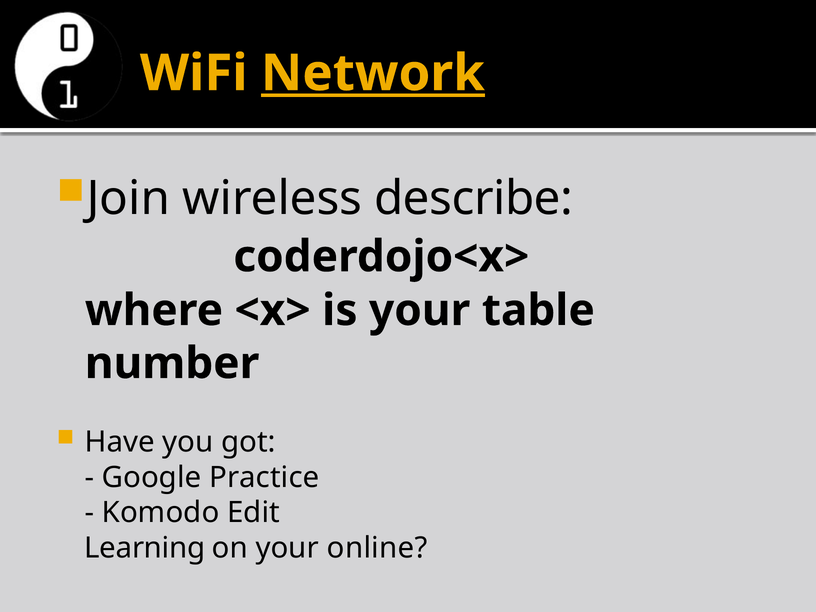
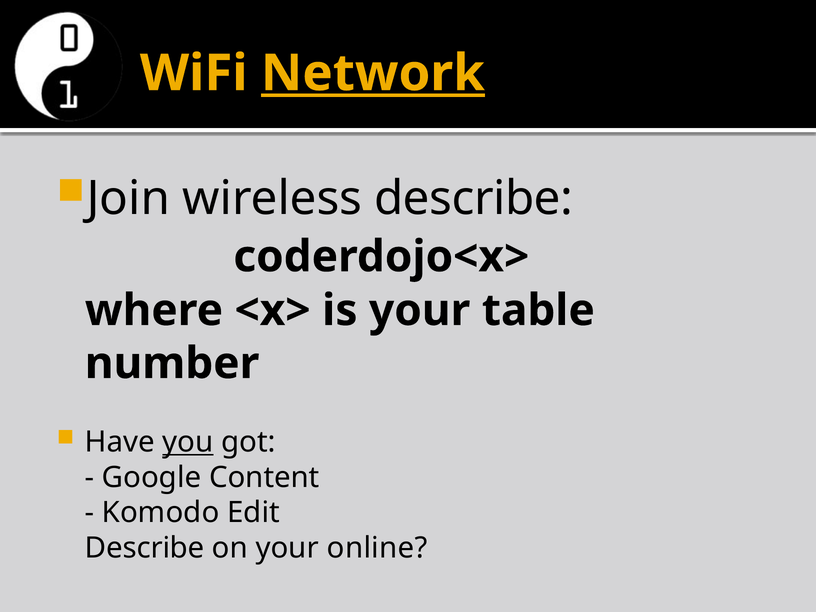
you underline: none -> present
Practice: Practice -> Content
Learning at (145, 548): Learning -> Describe
